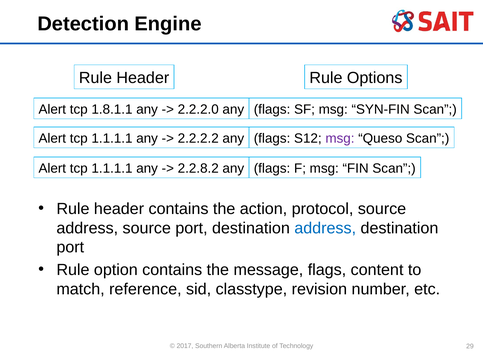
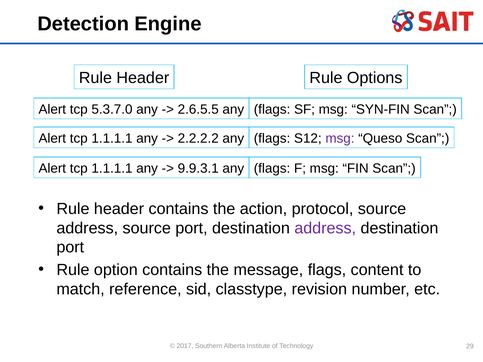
1.8.1.1: 1.8.1.1 -> 5.3.7.0
2.2.2.0: 2.2.2.0 -> 2.6.5.5
2.2.8.2: 2.2.8.2 -> 9.9.3.1
address at (325, 228) colour: blue -> purple
